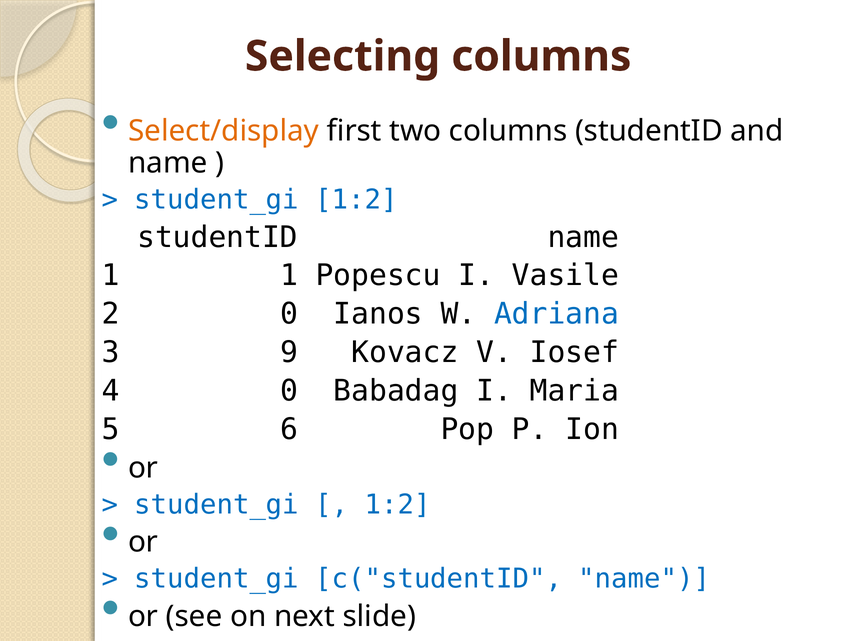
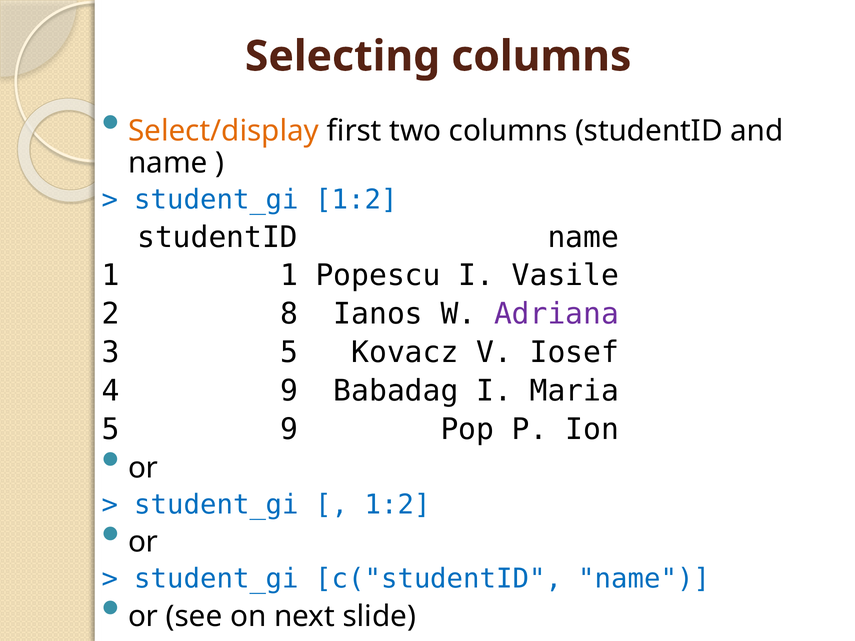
2 0: 0 -> 8
Adriana colour: blue -> purple
3 9: 9 -> 5
4 0: 0 -> 9
5 6: 6 -> 9
